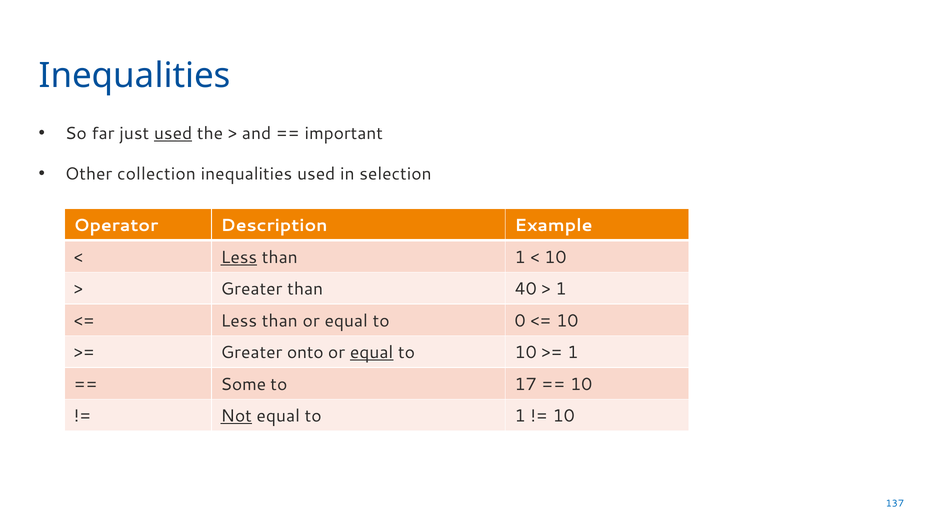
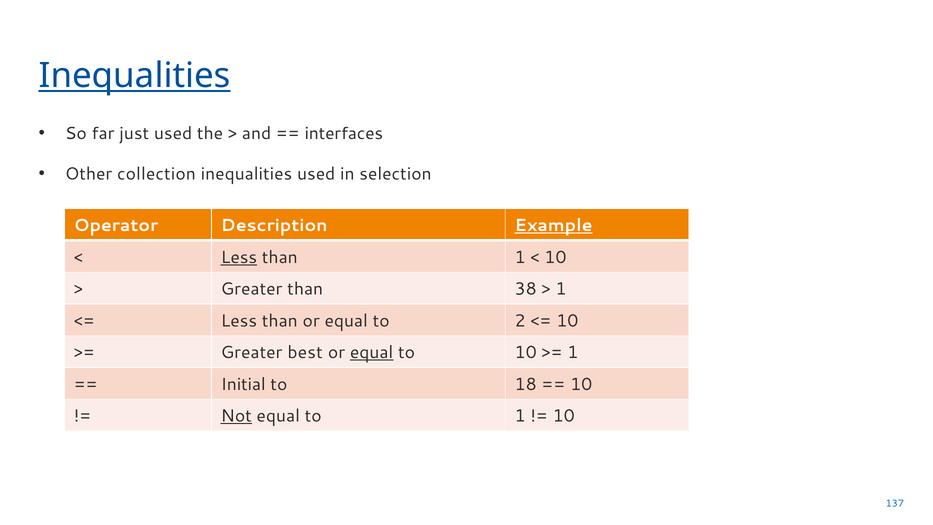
Inequalities at (135, 76) underline: none -> present
used at (173, 133) underline: present -> none
important: important -> interfaces
Example underline: none -> present
40: 40 -> 38
0: 0 -> 2
onto: onto -> best
Some: Some -> Initial
17: 17 -> 18
